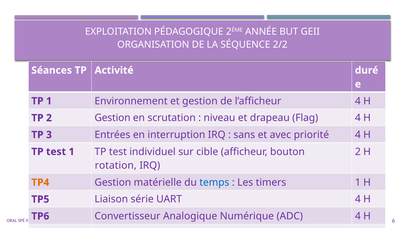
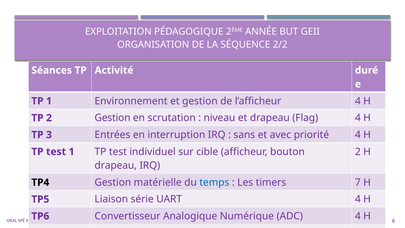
rotation at (116, 165): rotation -> drapeau
TP4 colour: orange -> black
timers 1: 1 -> 7
